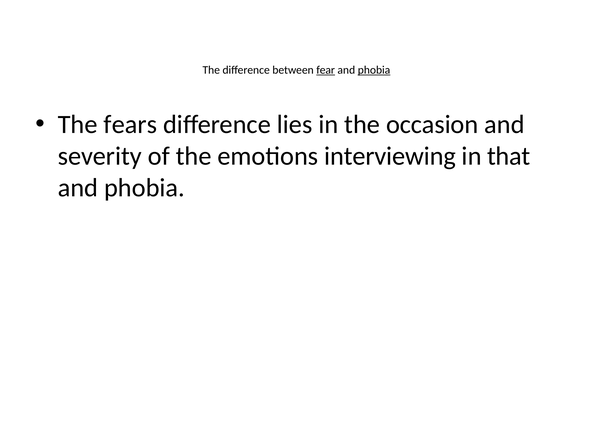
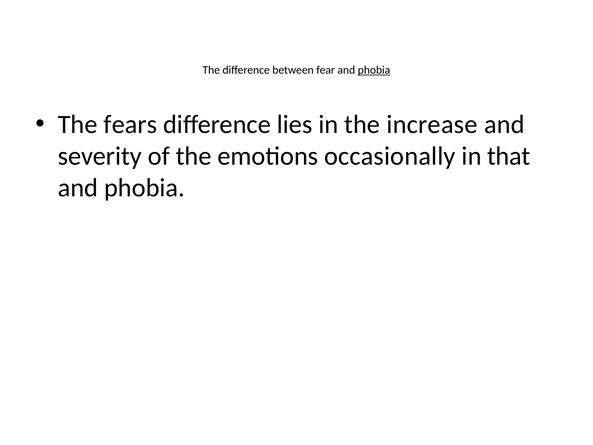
fear underline: present -> none
occasion: occasion -> increase
interviewing: interviewing -> occasionally
